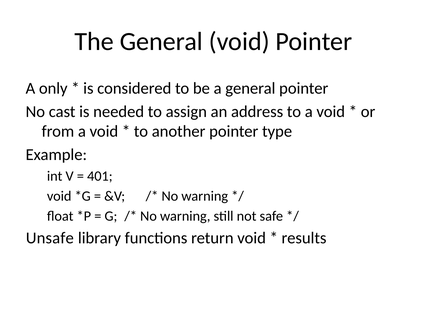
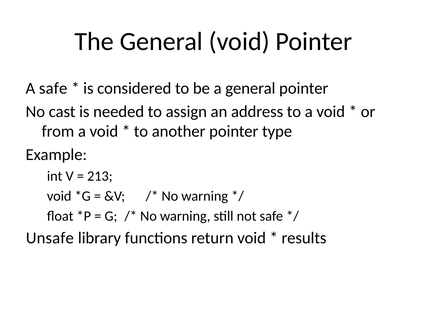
A only: only -> safe
401: 401 -> 213
